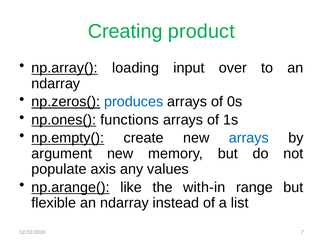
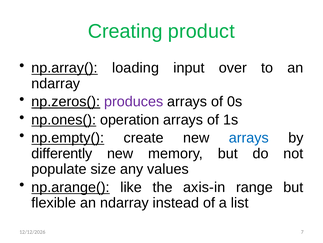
produces colour: blue -> purple
functions: functions -> operation
argument: argument -> differently
axis: axis -> size
with-in: with-in -> axis-in
